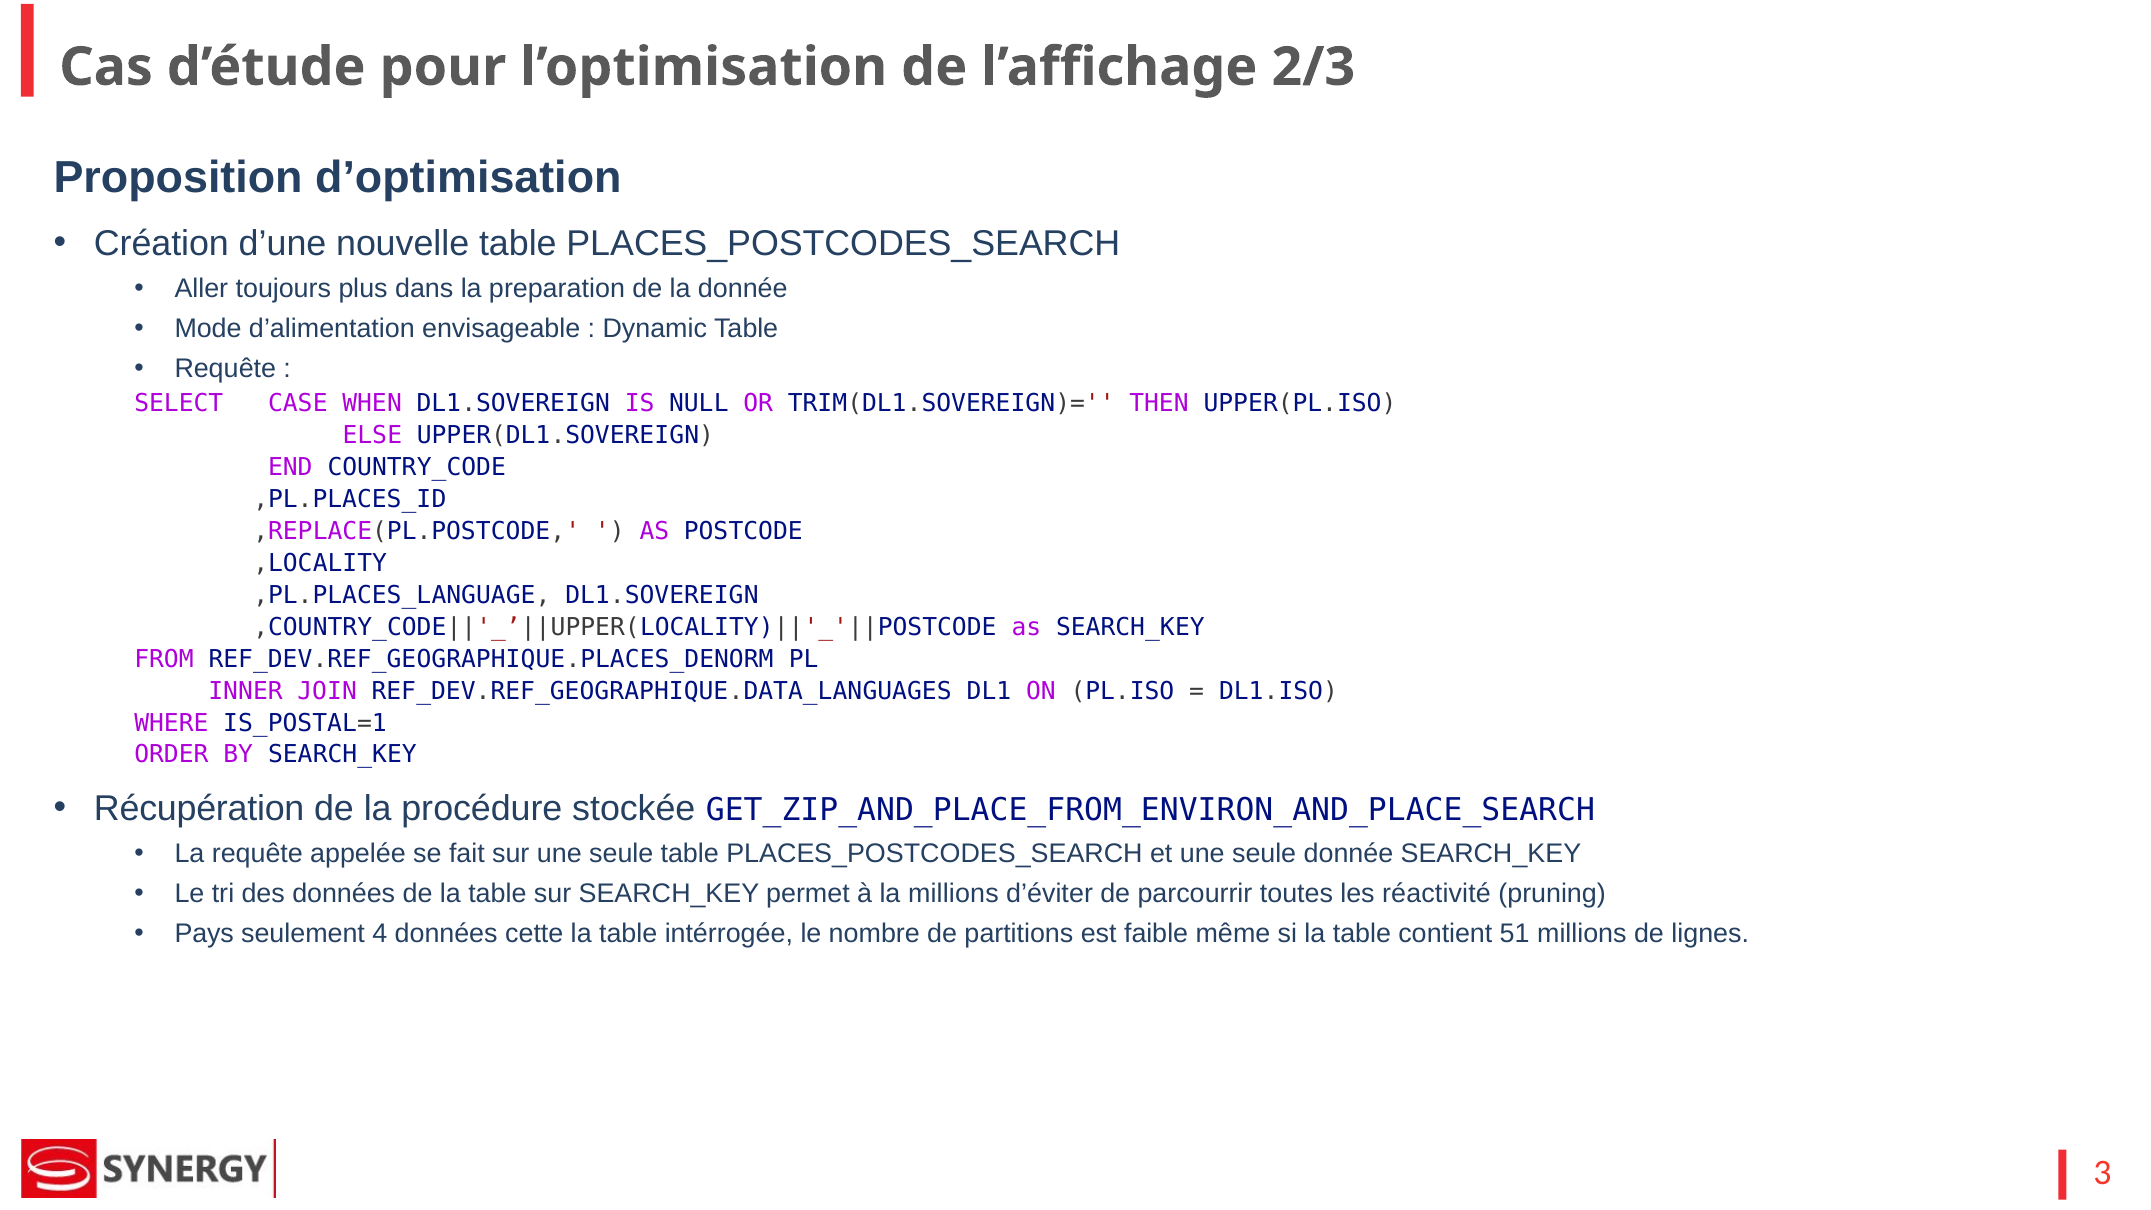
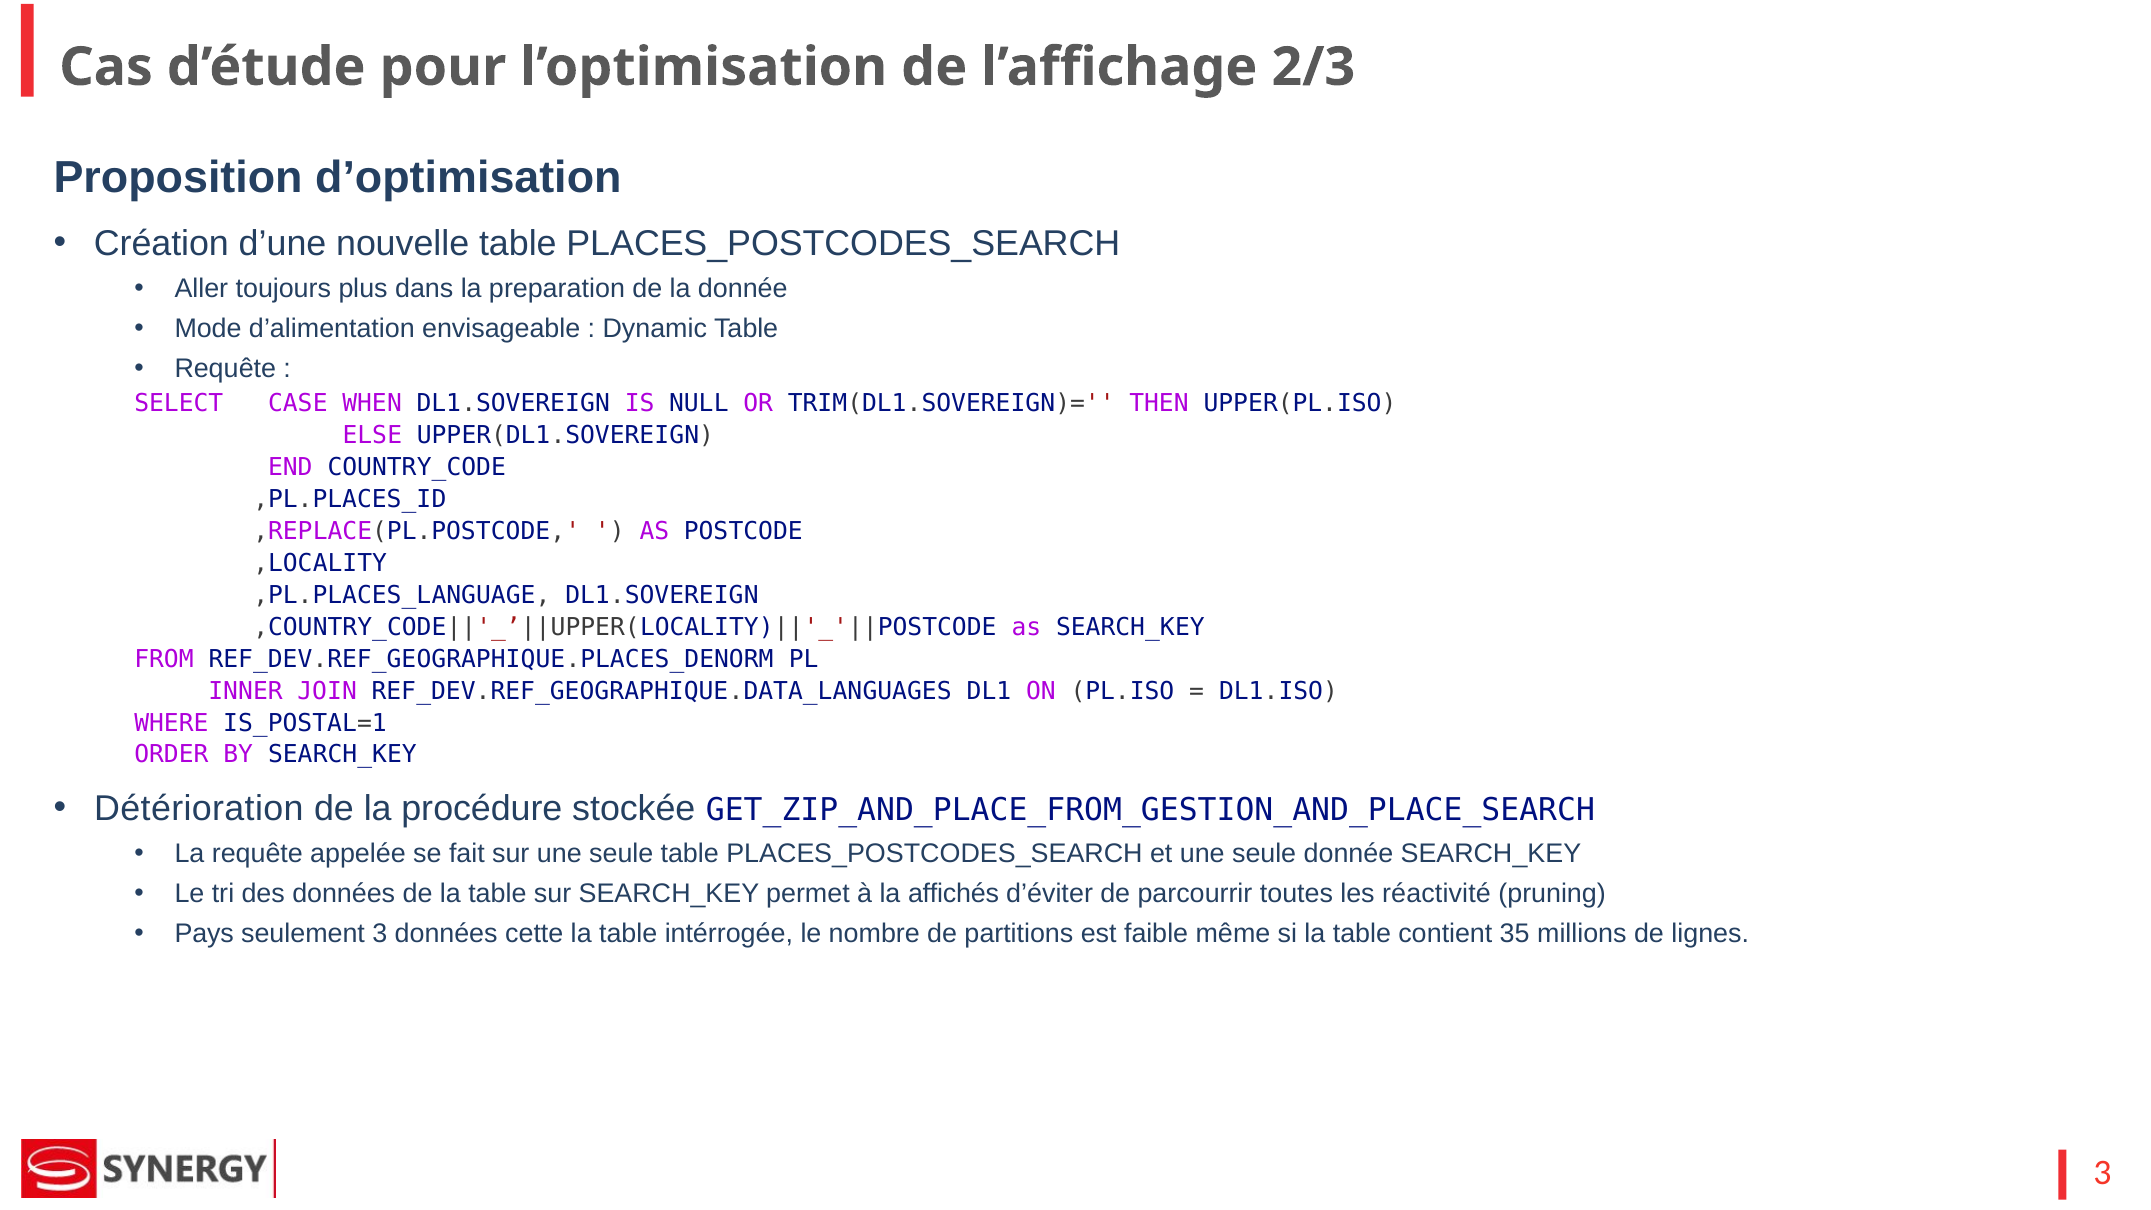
Récupération: Récupération -> Détérioration
GET_ZIP_AND_PLACE_FROM_ENVIRON_AND_PLACE_SEARCH: GET_ZIP_AND_PLACE_FROM_ENVIRON_AND_PLACE_SEARCH -> GET_ZIP_AND_PLACE_FROM_GESTION_AND_PLACE_SEARCH
la millions: millions -> affichés
seulement 4: 4 -> 3
51: 51 -> 35
